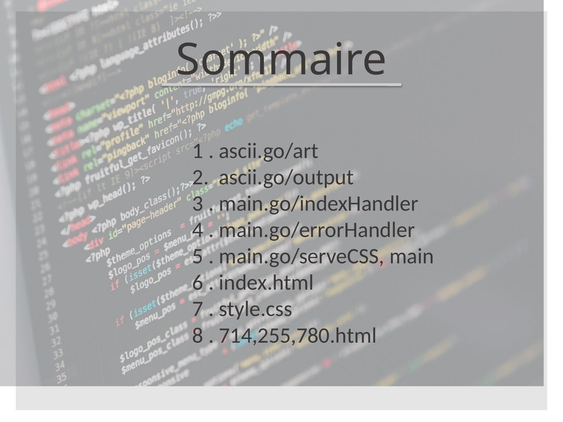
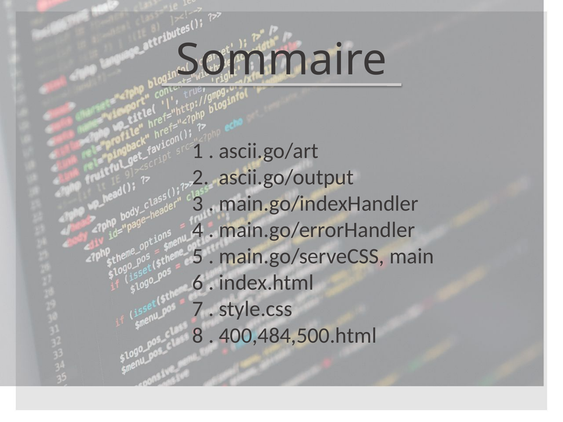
714,255,780.html: 714,255,780.html -> 400,484,500.html
